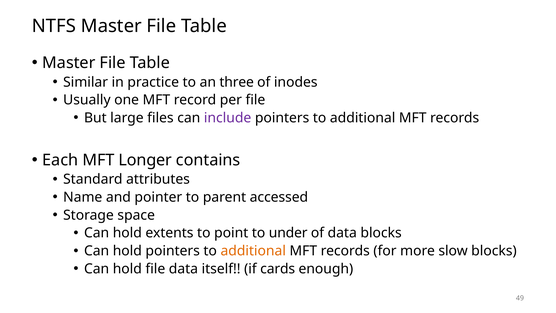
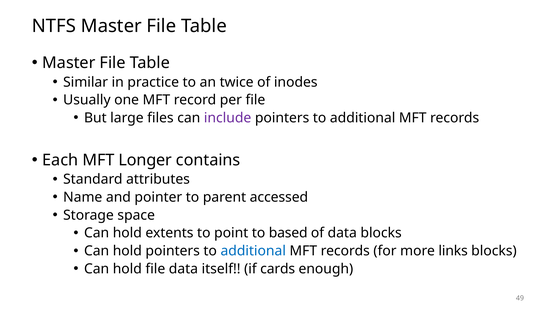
three: three -> twice
under: under -> based
additional at (253, 251) colour: orange -> blue
slow: slow -> links
